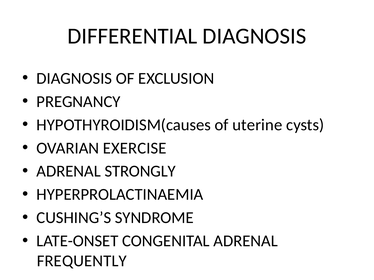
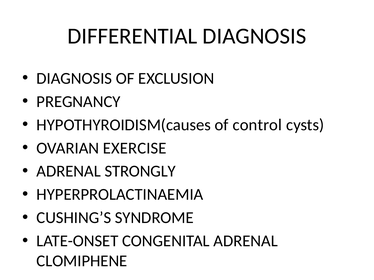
uterine: uterine -> control
FREQUENTLY: FREQUENTLY -> CLOMIPHENE
